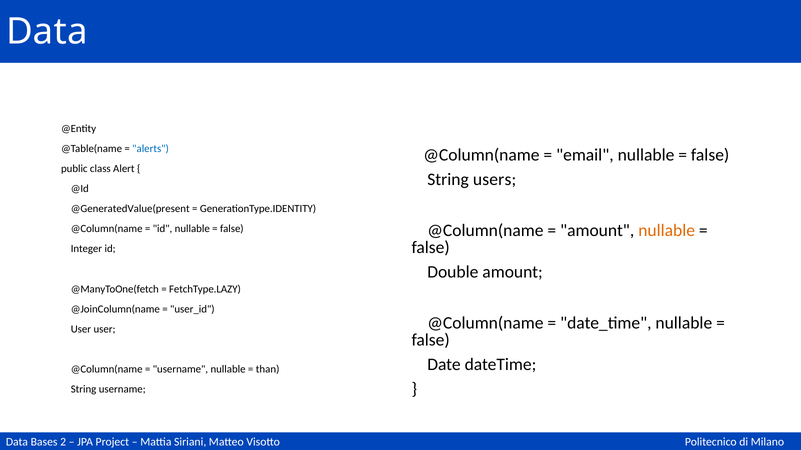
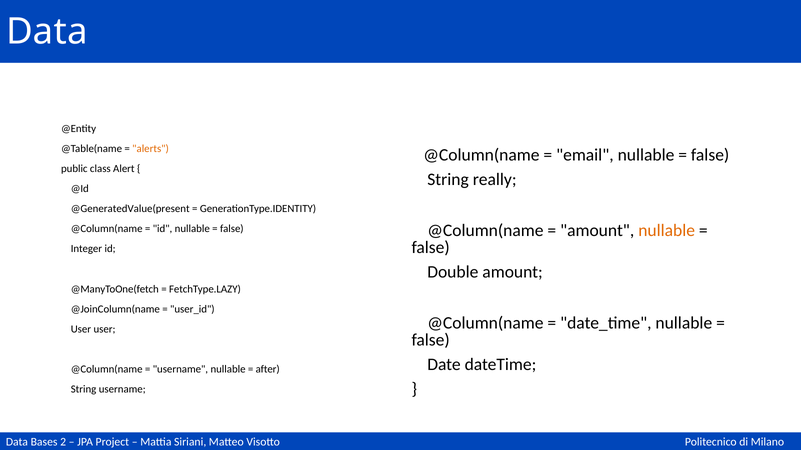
alerts colour: blue -> orange
users: users -> really
than: than -> after
